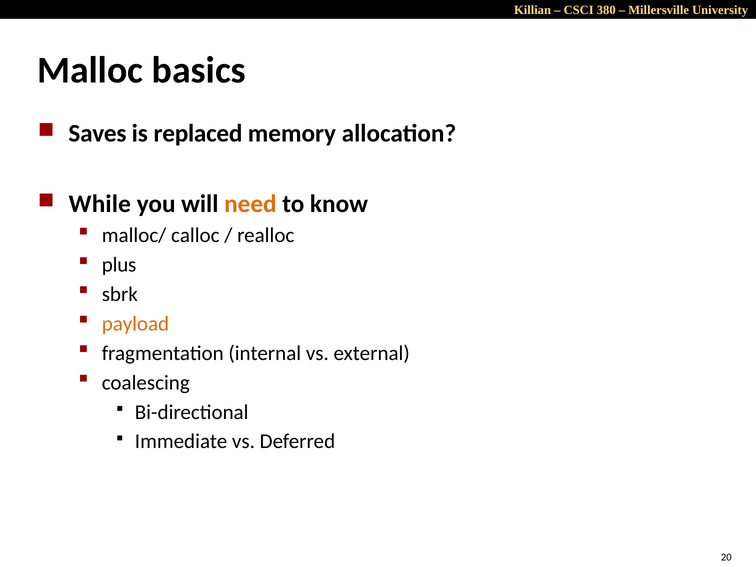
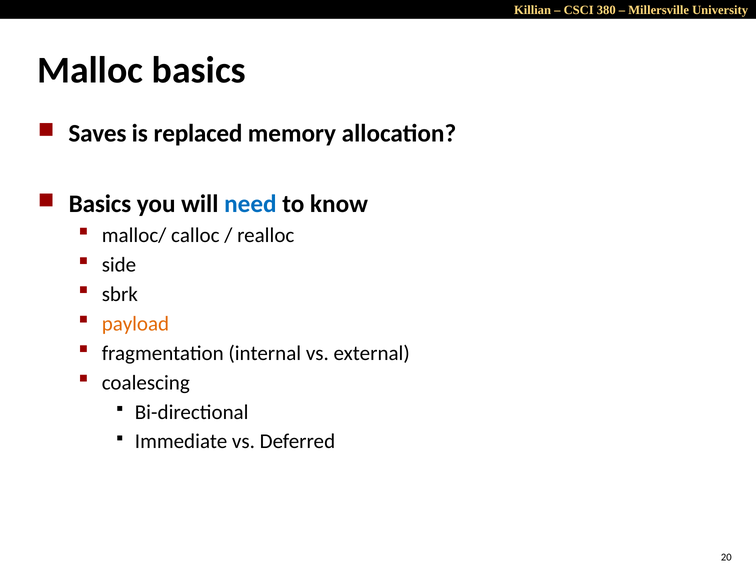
While at (100, 204): While -> Basics
need colour: orange -> blue
plus: plus -> side
